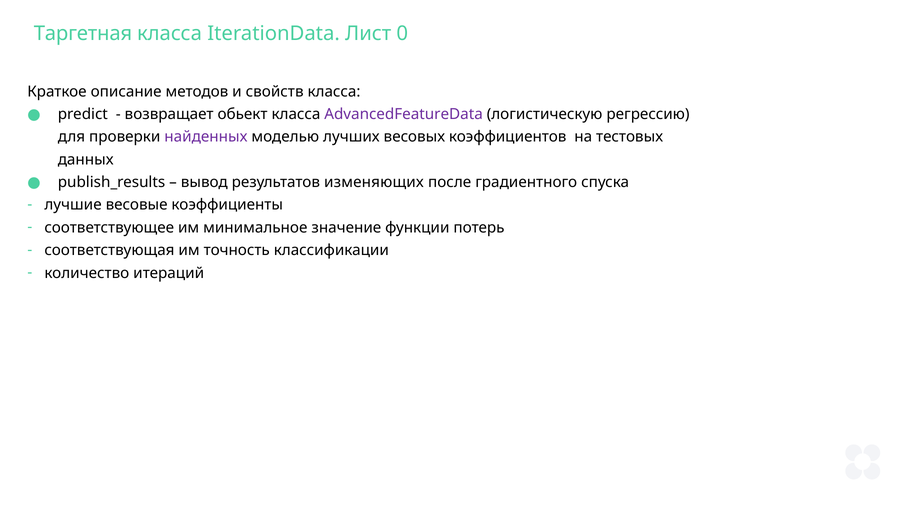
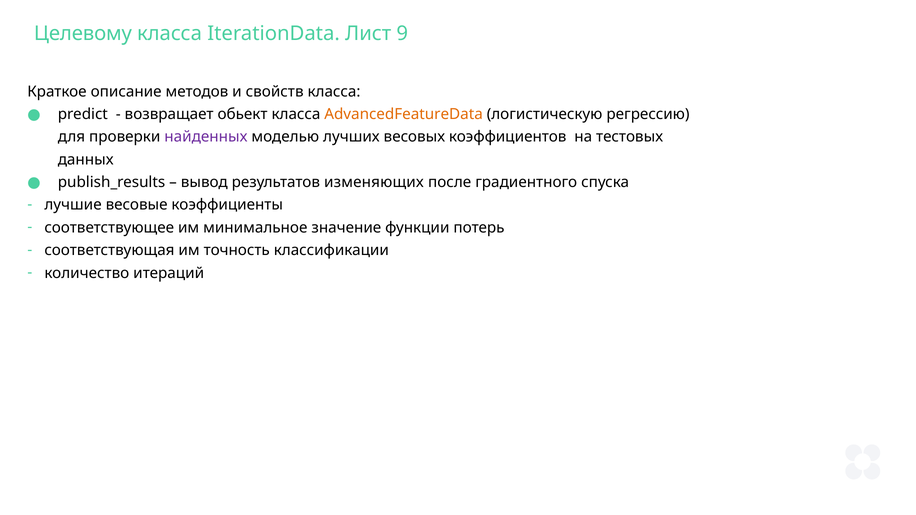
Таргетная: Таргетная -> Целевому
0: 0 -> 9
AdvancedFeatureData colour: purple -> orange
